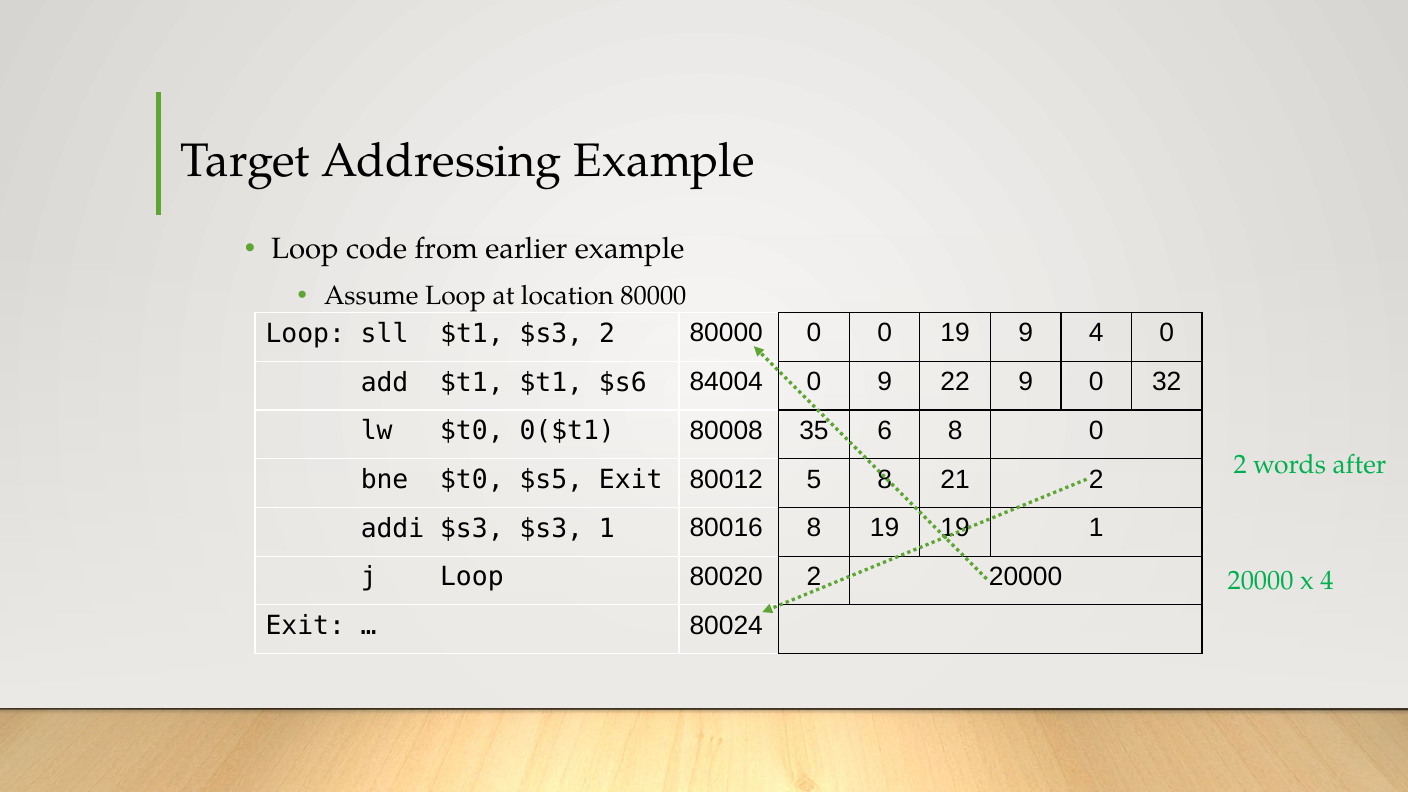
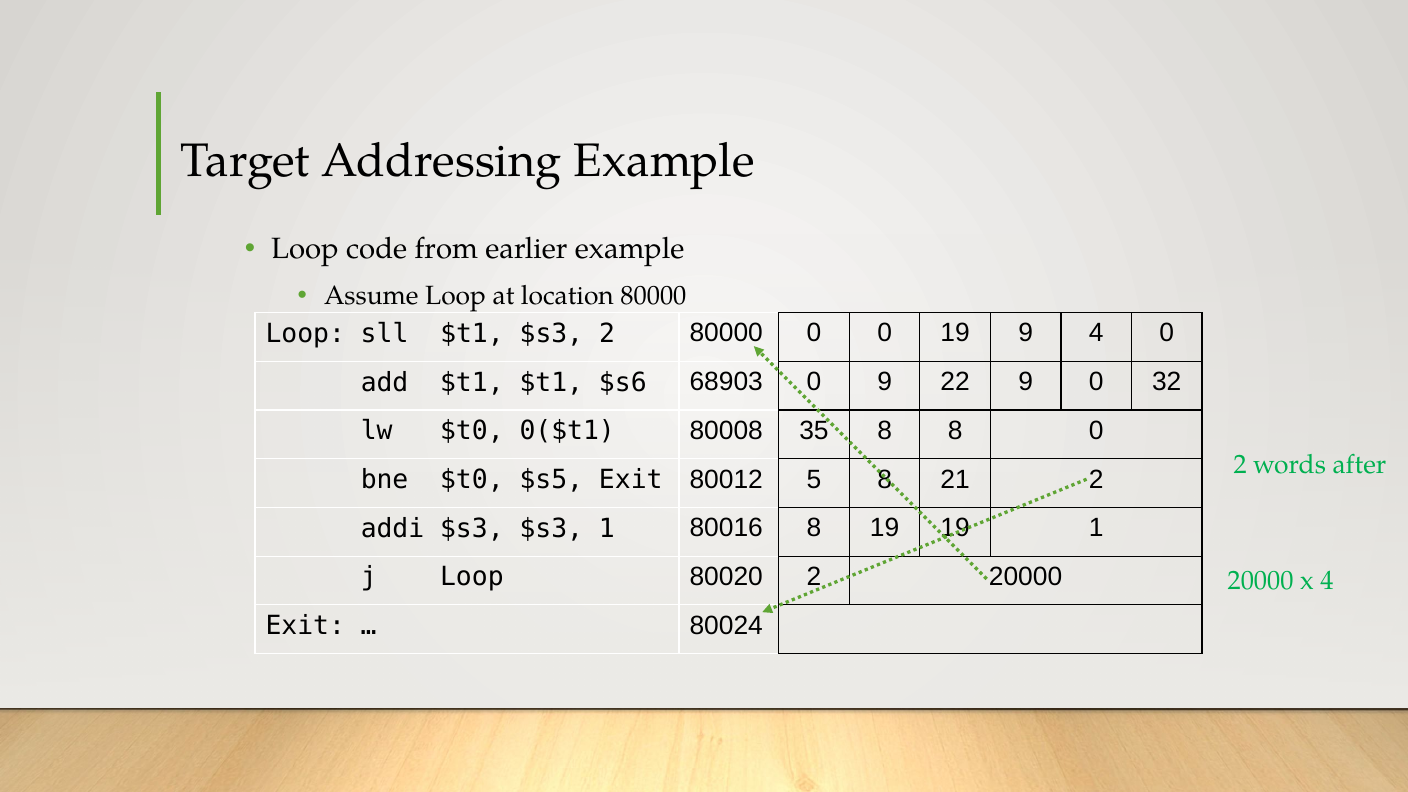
84004: 84004 -> 68903
35 6: 6 -> 8
